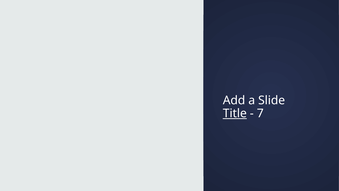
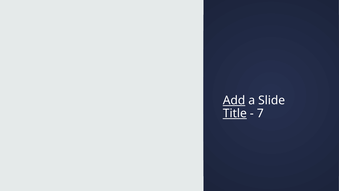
Add underline: none -> present
